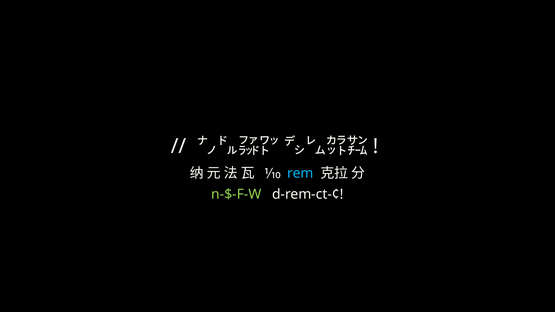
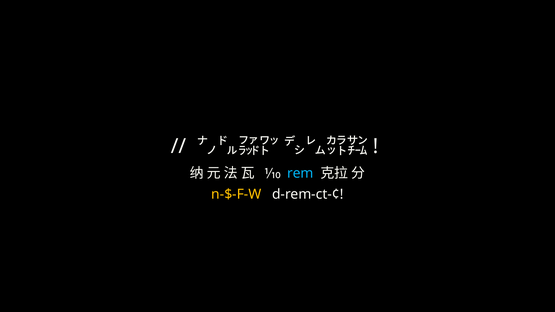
n-$-F-W colour: light green -> yellow
